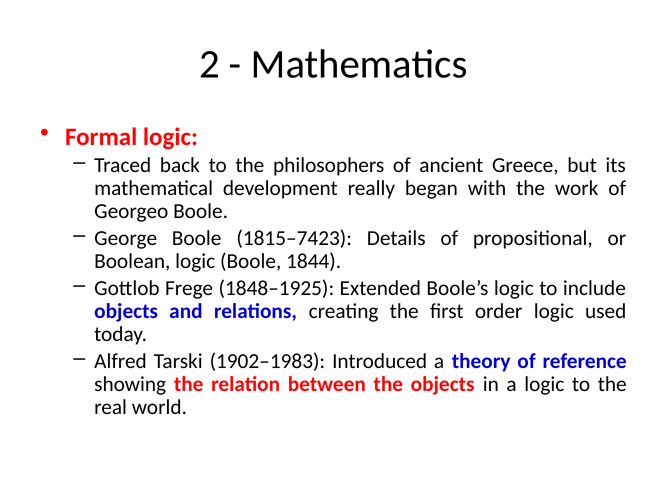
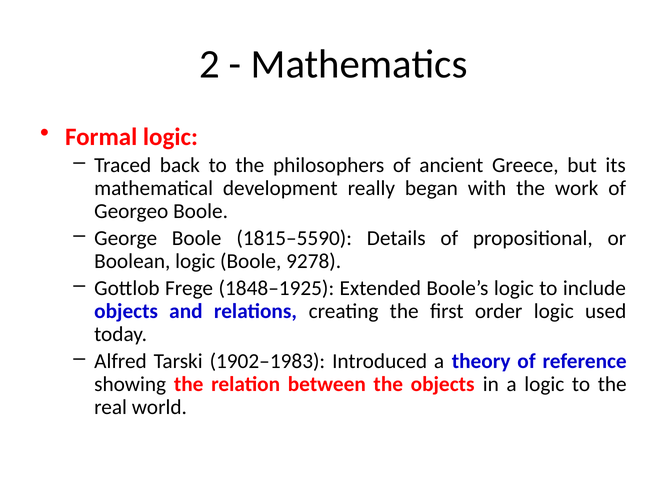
1815–7423: 1815–7423 -> 1815–5590
1844: 1844 -> 9278
